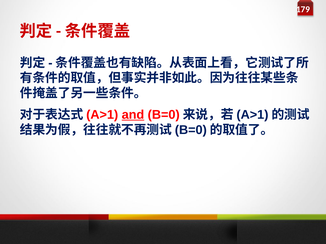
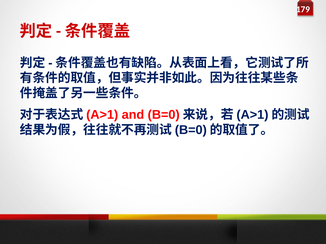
and underline: present -> none
